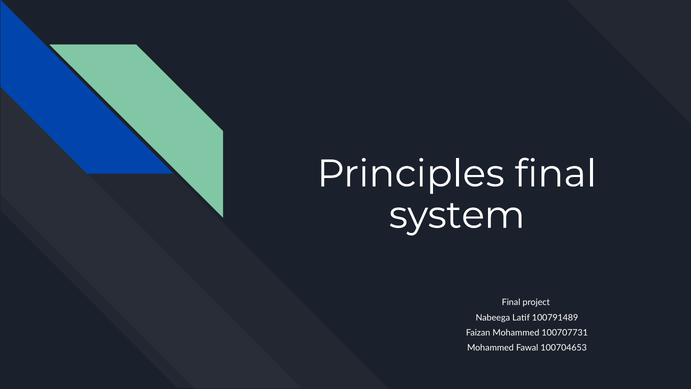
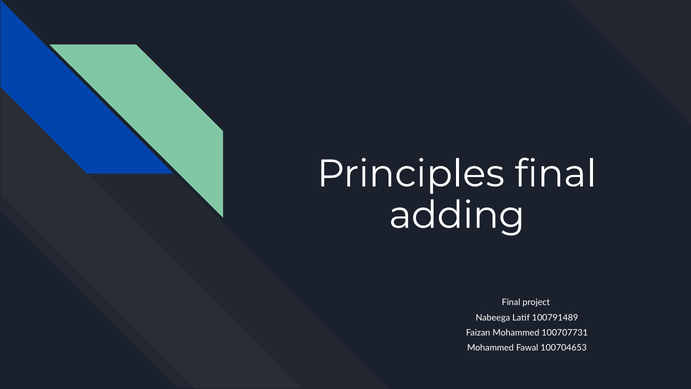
system: system -> adding
